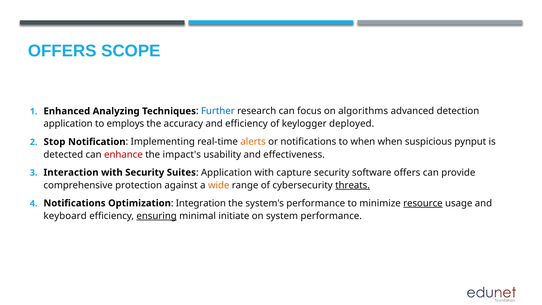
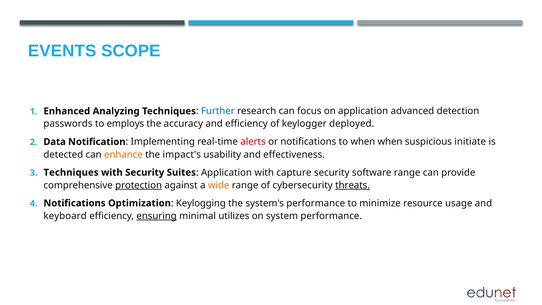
OFFERS at (62, 51): OFFERS -> EVENTS
on algorithms: algorithms -> application
application at (68, 124): application -> passwords
Stop: Stop -> Data
alerts colour: orange -> red
pynput: pynput -> initiate
enhance colour: red -> orange
Interaction at (71, 172): Interaction -> Techniques
software offers: offers -> range
protection underline: none -> present
Integration: Integration -> Keylogging
resource underline: present -> none
initiate: initiate -> utilizes
